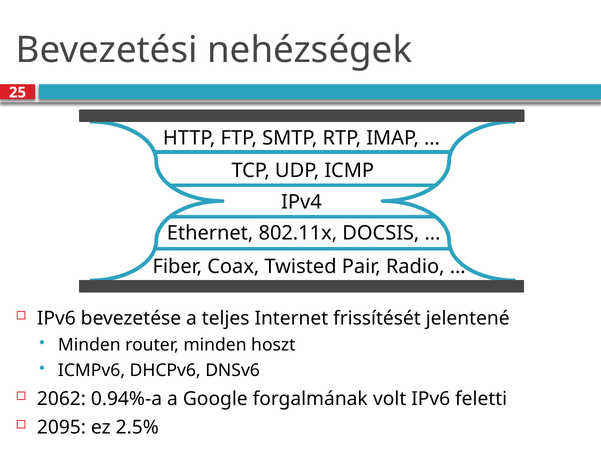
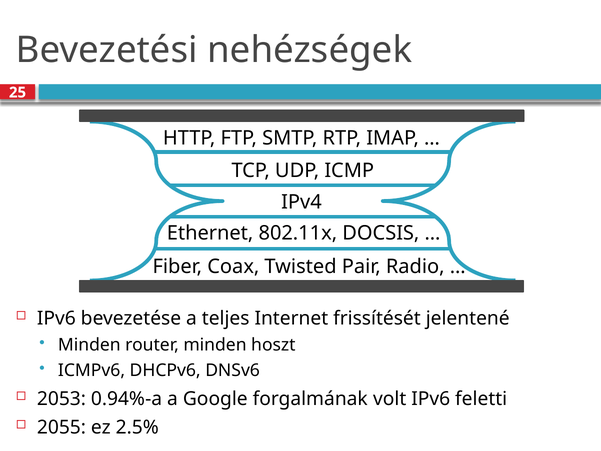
2062: 2062 -> 2053
2095: 2095 -> 2055
